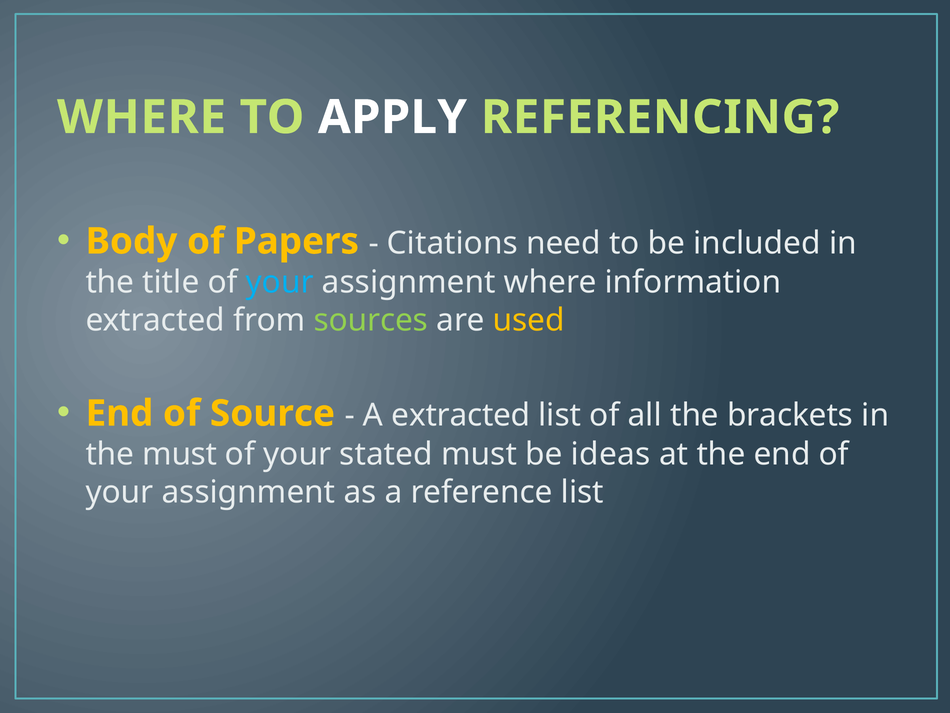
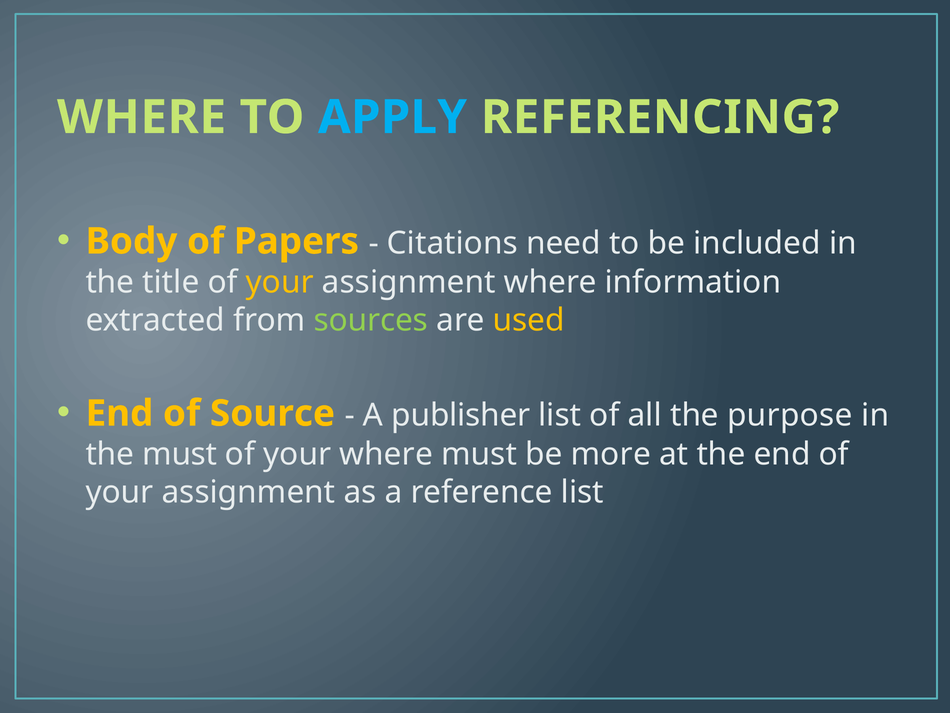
APPLY colour: white -> light blue
your at (280, 282) colour: light blue -> yellow
A extracted: extracted -> publisher
brackets: brackets -> purpose
your stated: stated -> where
ideas: ideas -> more
